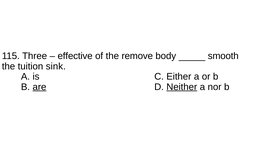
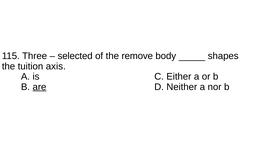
effective: effective -> selected
smooth: smooth -> shapes
sink: sink -> axis
Neither underline: present -> none
